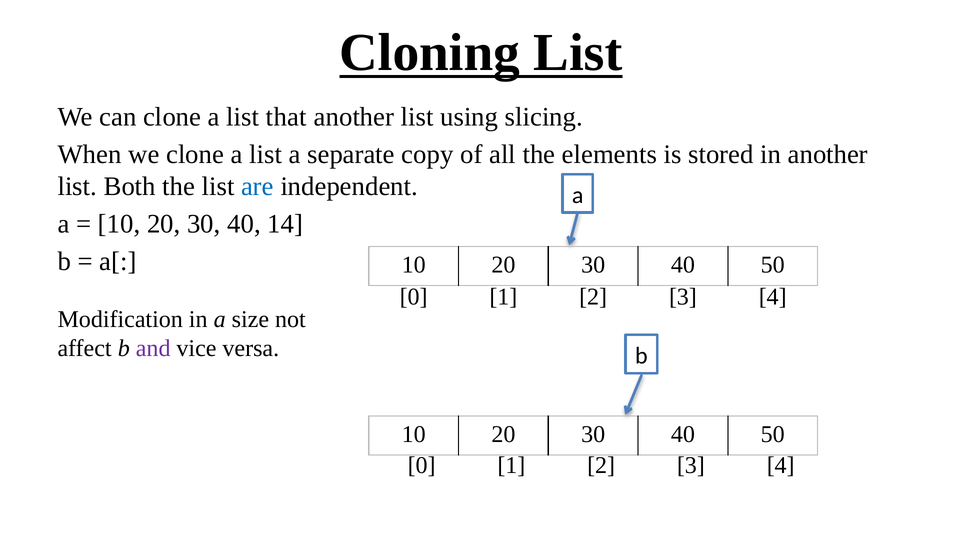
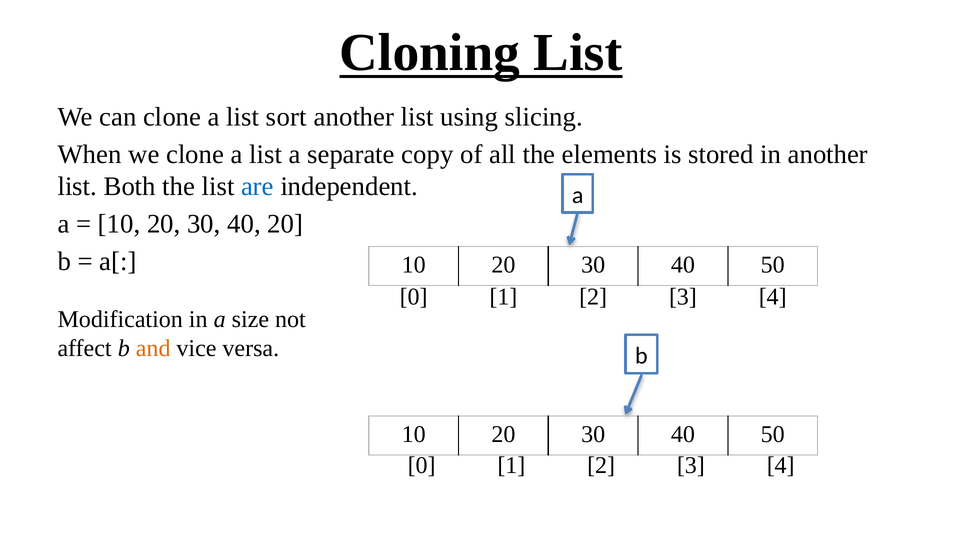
that: that -> sort
40 14: 14 -> 20
and colour: purple -> orange
